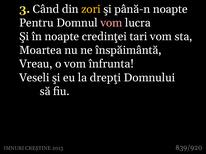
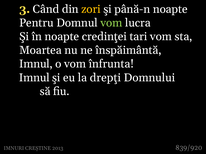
vom at (111, 23) colour: pink -> light green
Vreau at (36, 64): Vreau -> Imnul
Veseli at (34, 78): Veseli -> Imnul
